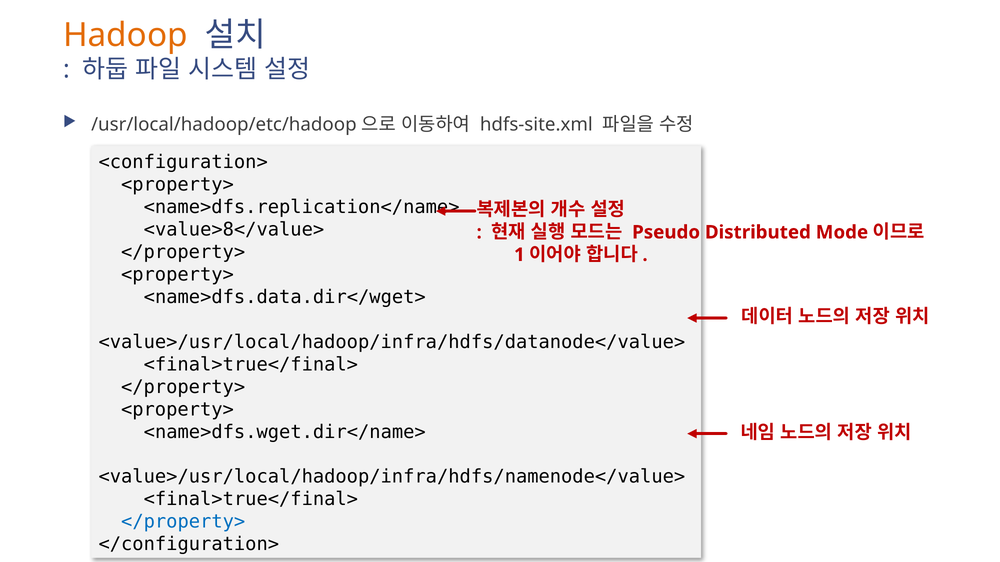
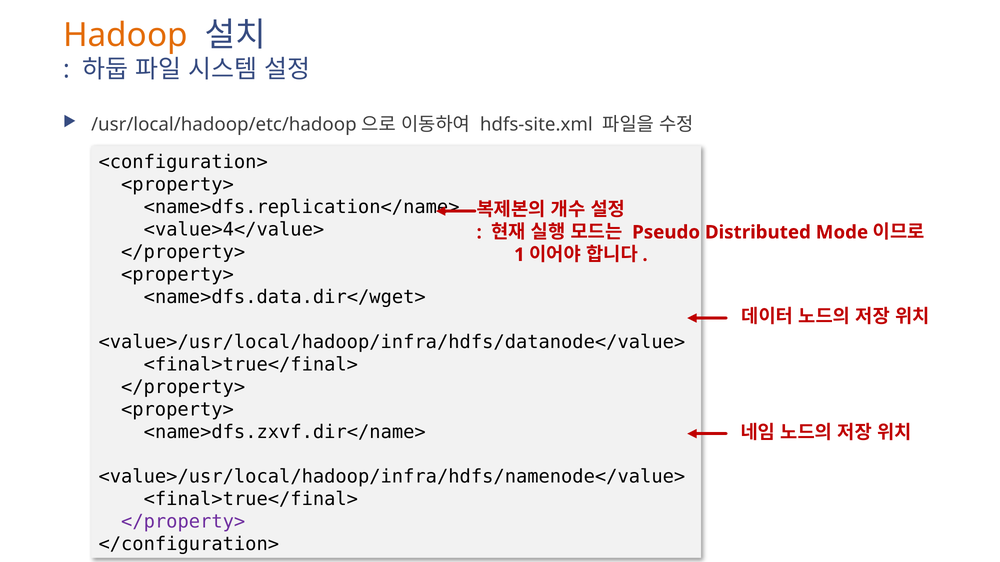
<value>8</value>: <value>8</value> -> <value>4</value>
<name>dfs.wget.dir</name>: <name>dfs.wget.dir</name> -> <name>dfs.zxvf.dir</name>
</property> at (183, 522) colour: blue -> purple
